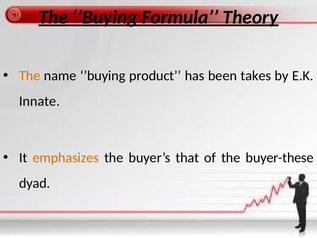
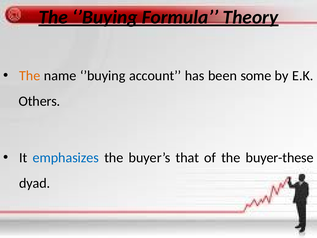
product: product -> account
takes: takes -> some
Innate: Innate -> Others
emphasizes colour: orange -> blue
